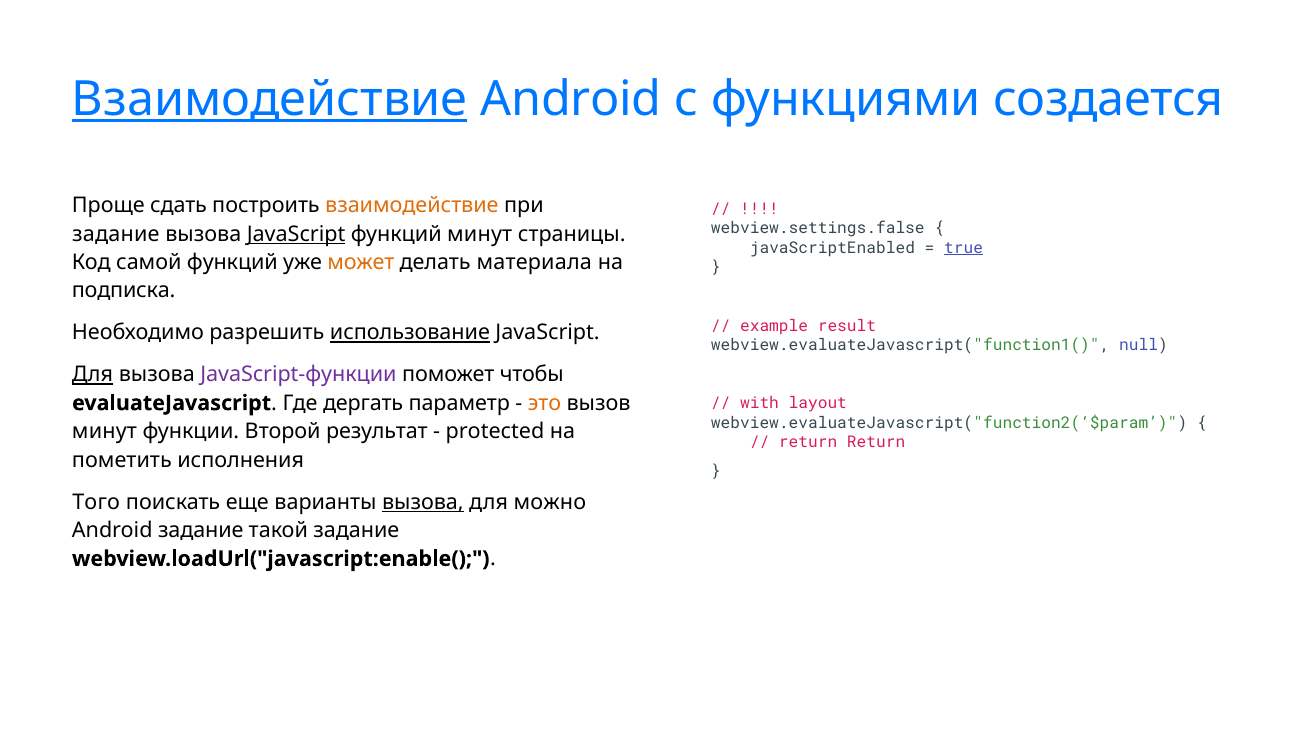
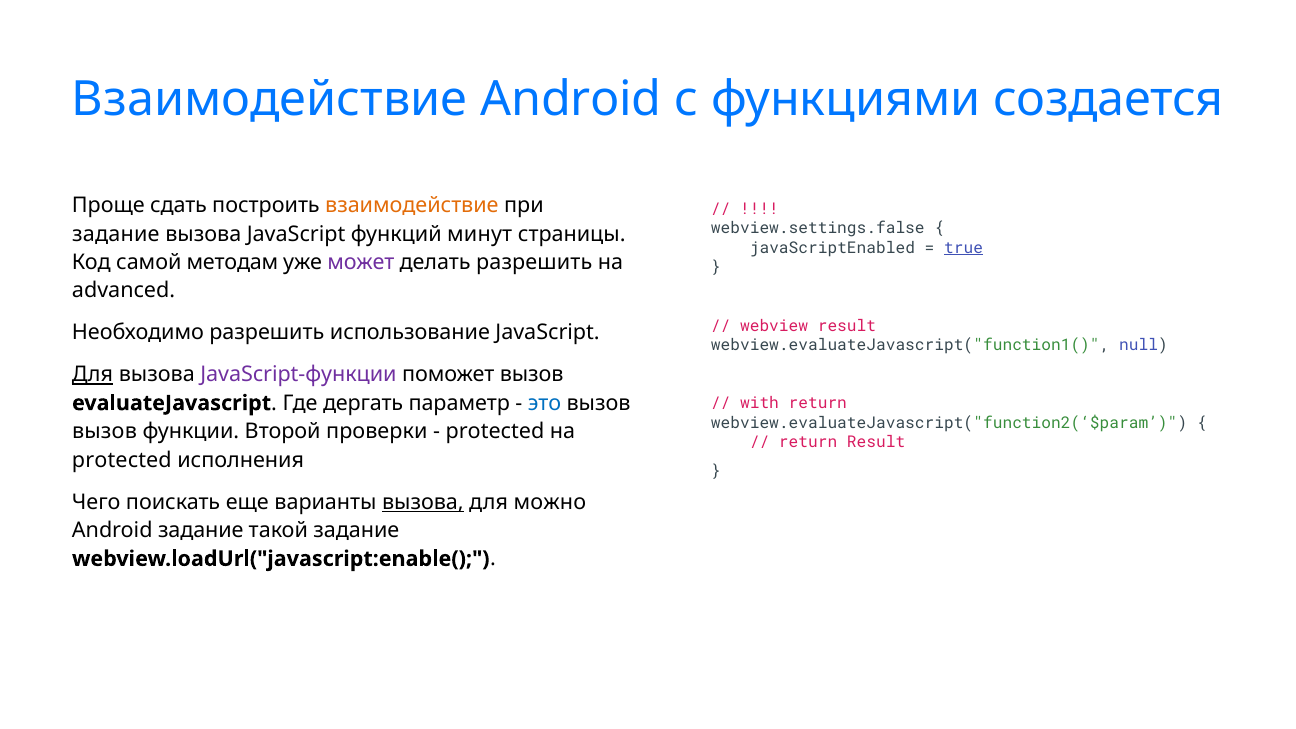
Взаимодействие at (270, 100) underline: present -> none
JavaScript at (296, 234) underline: present -> none
самой функций: функций -> методам
может colour: orange -> purple
делать материала: материала -> разрешить
подписка: подписка -> advanced
example: example -> webview
использование underline: present -> none
поможет чтобы: чтобы -> вызов
with layout: layout -> return
это colour: orange -> blue
минут at (104, 432): минут -> вызов
результат: результат -> проверки
return Return: Return -> Result
пометить at (122, 460): пометить -> protected
Того: Того -> Чего
